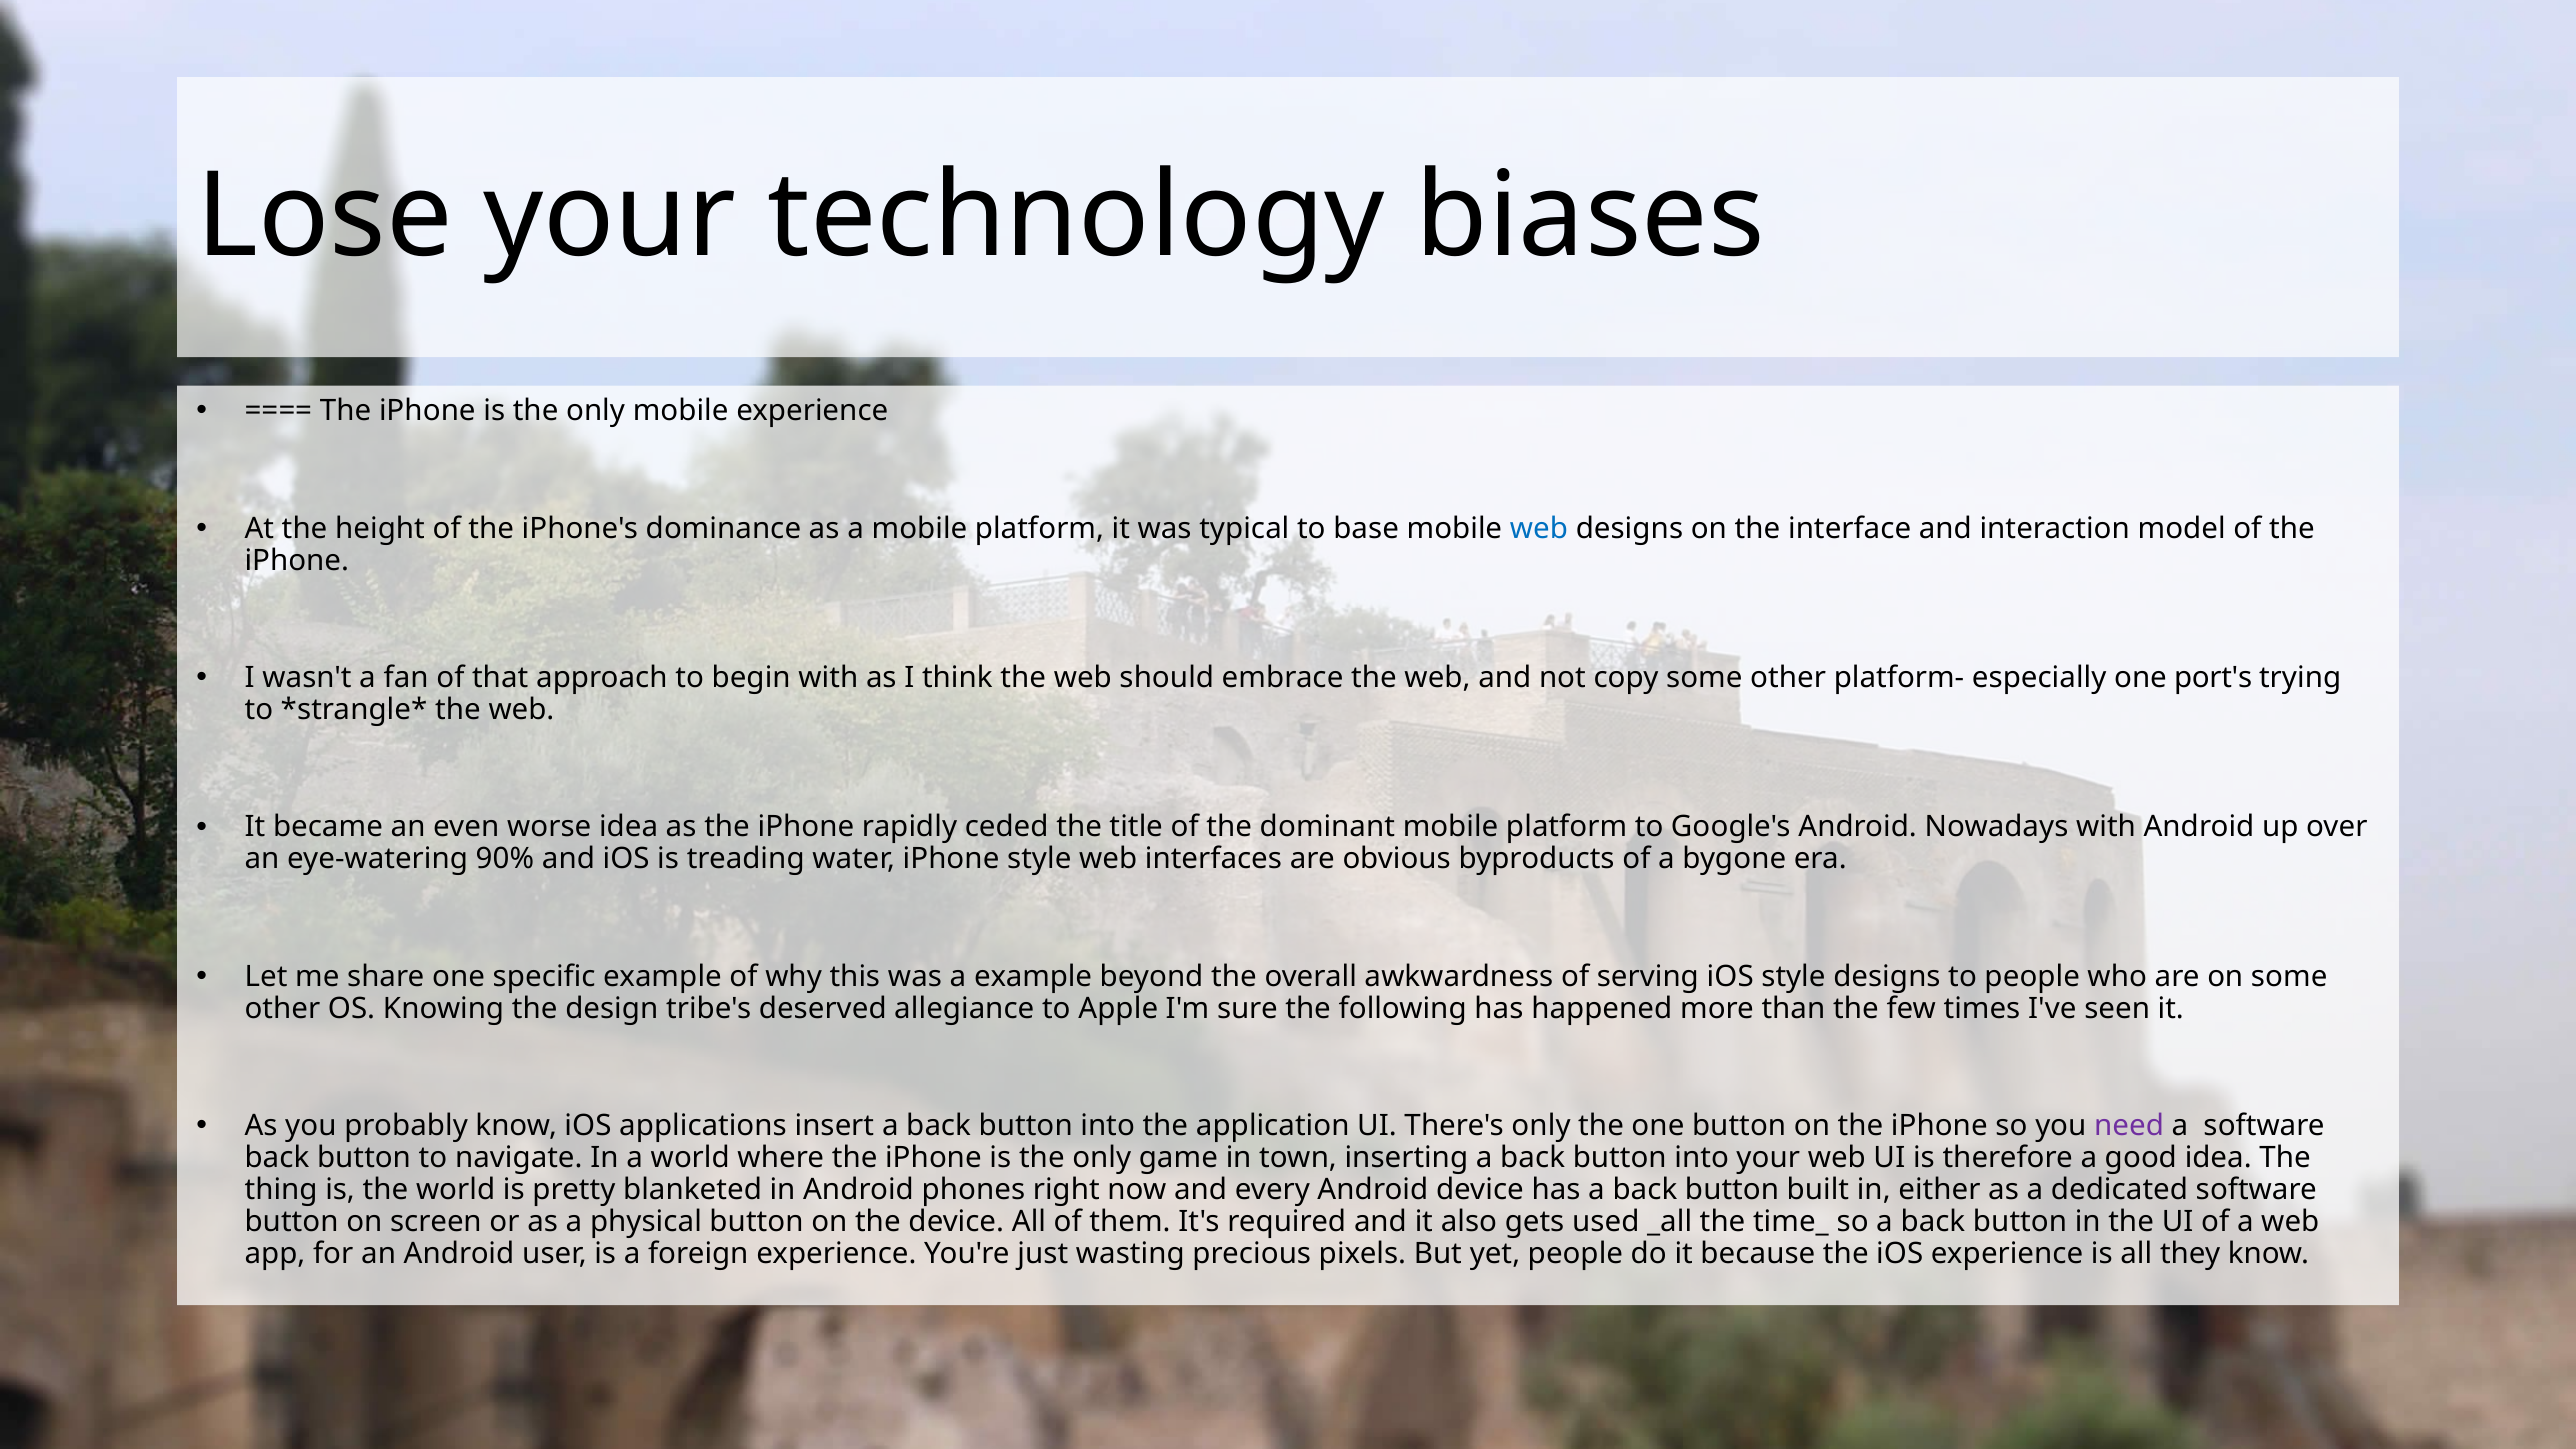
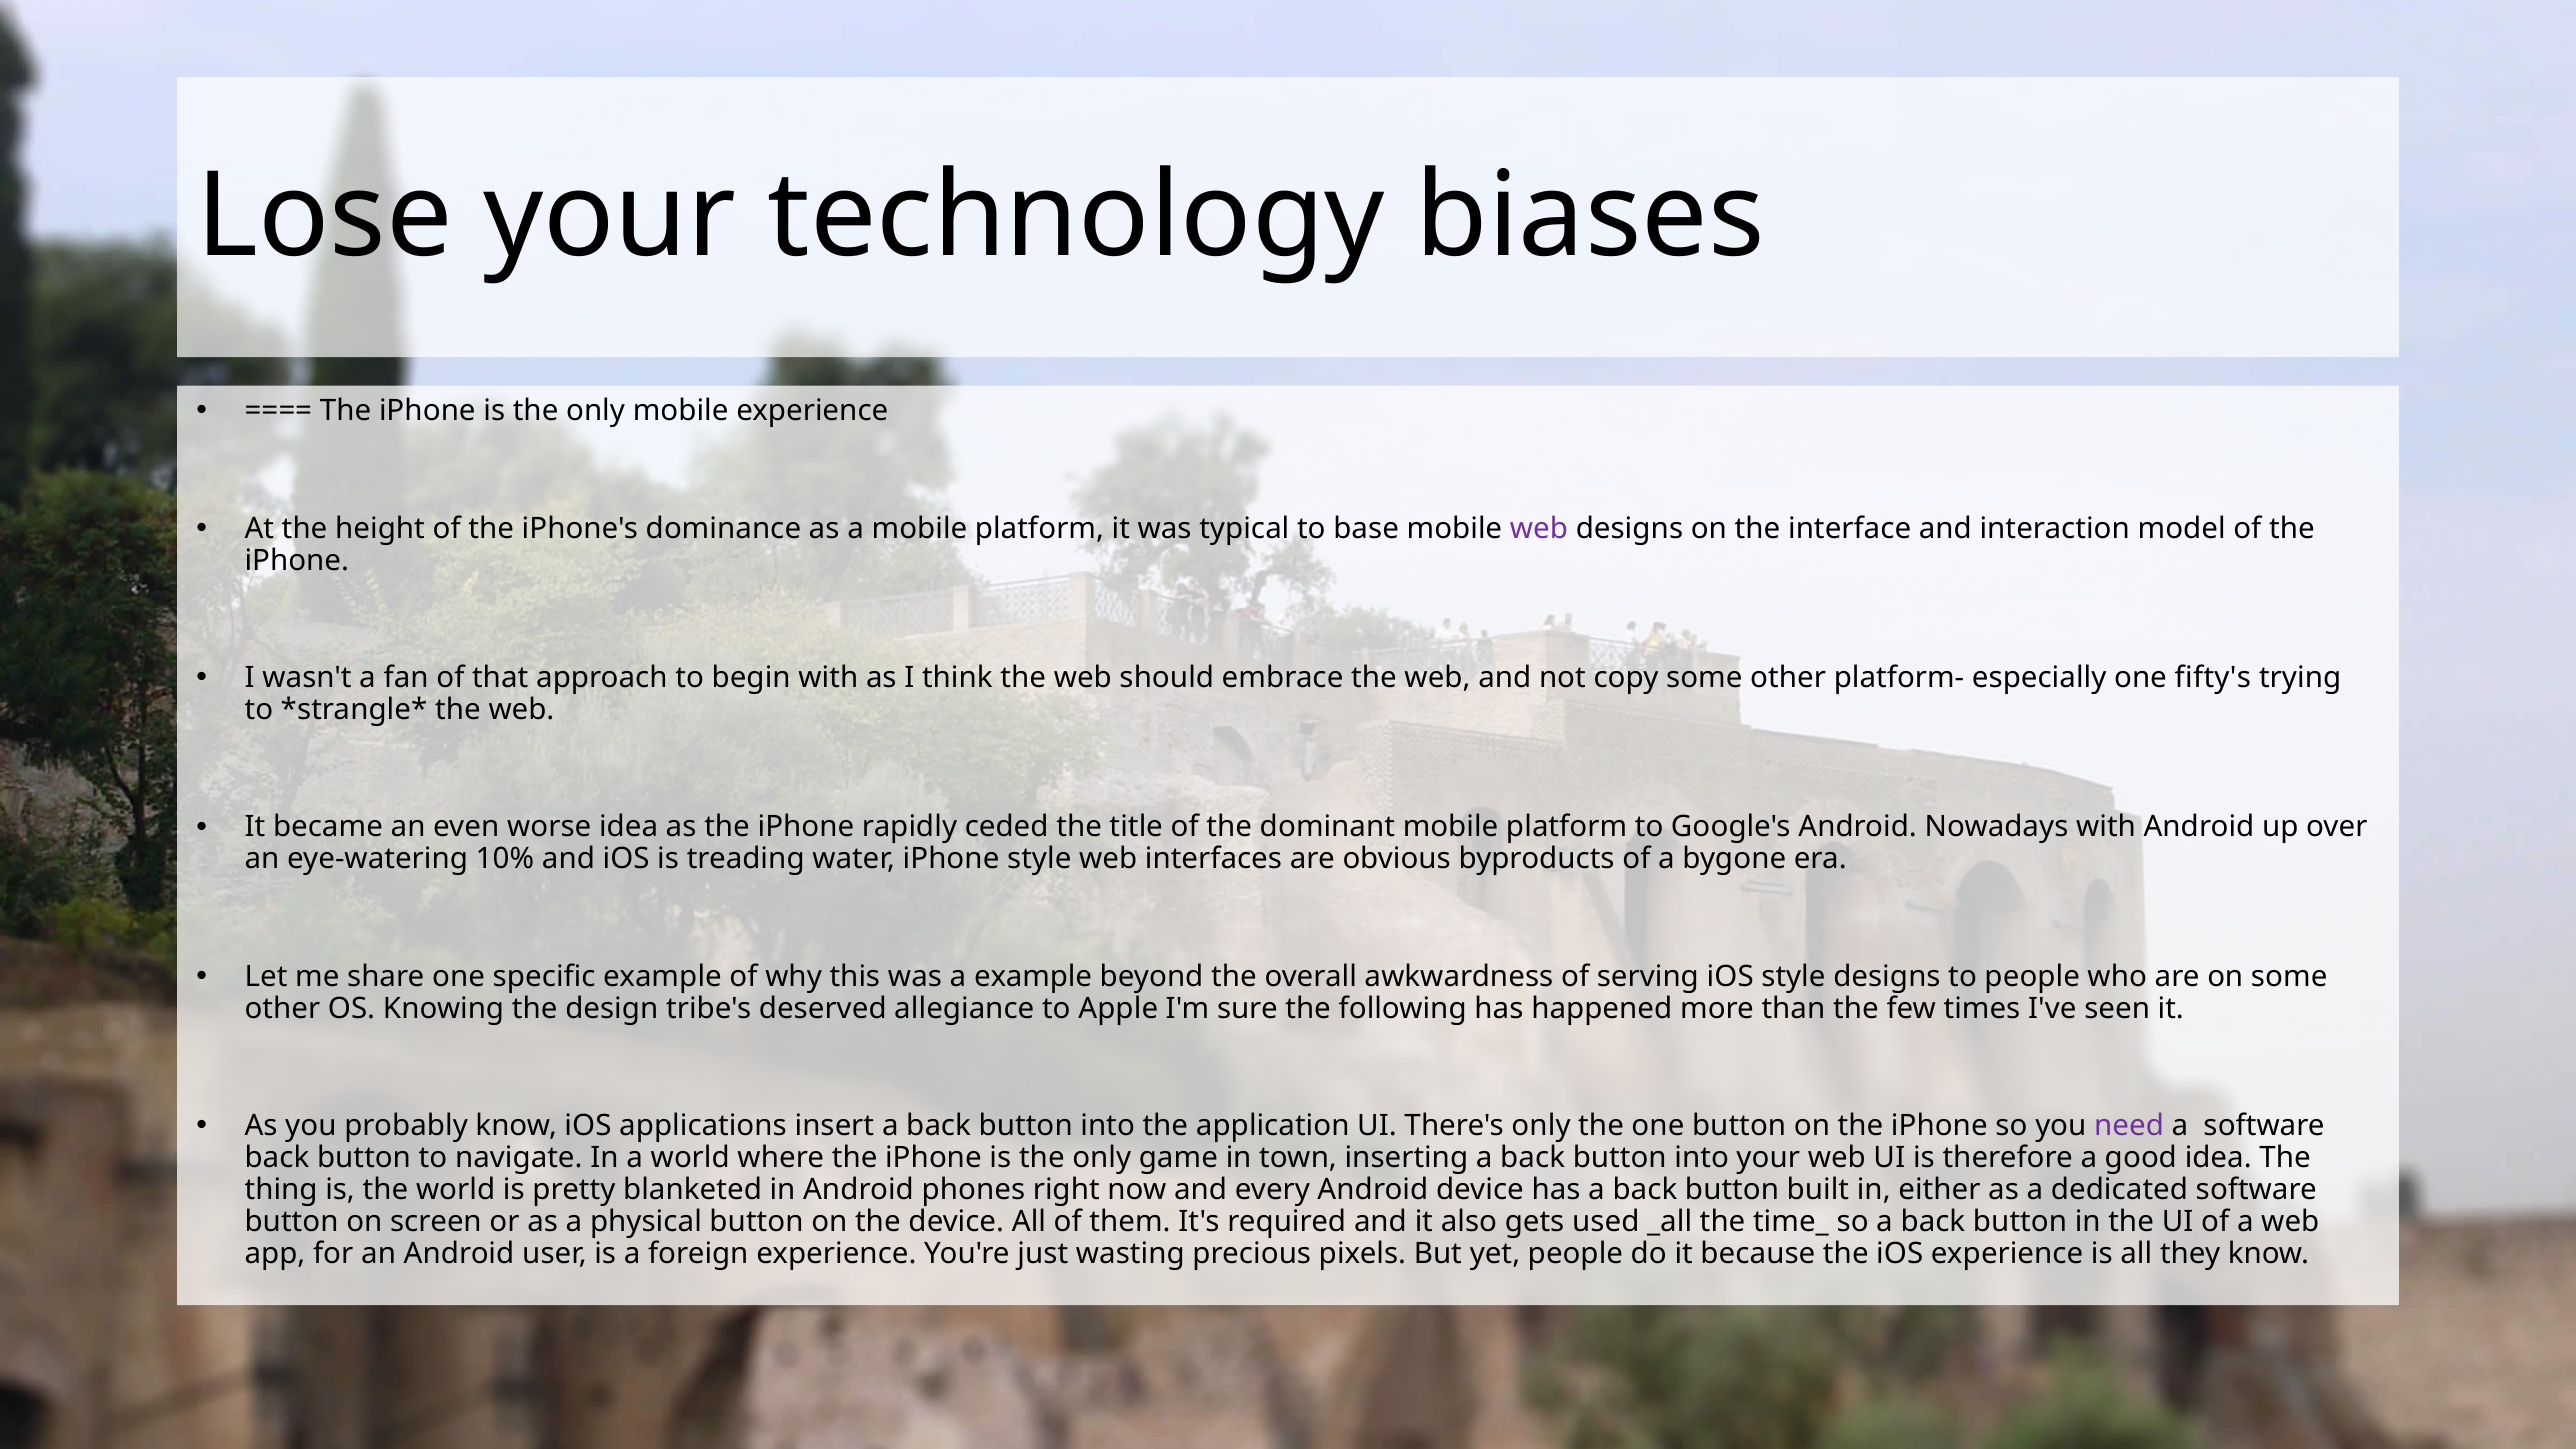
web at (1539, 529) colour: blue -> purple
port's: port's -> fifty's
90%: 90% -> 10%
